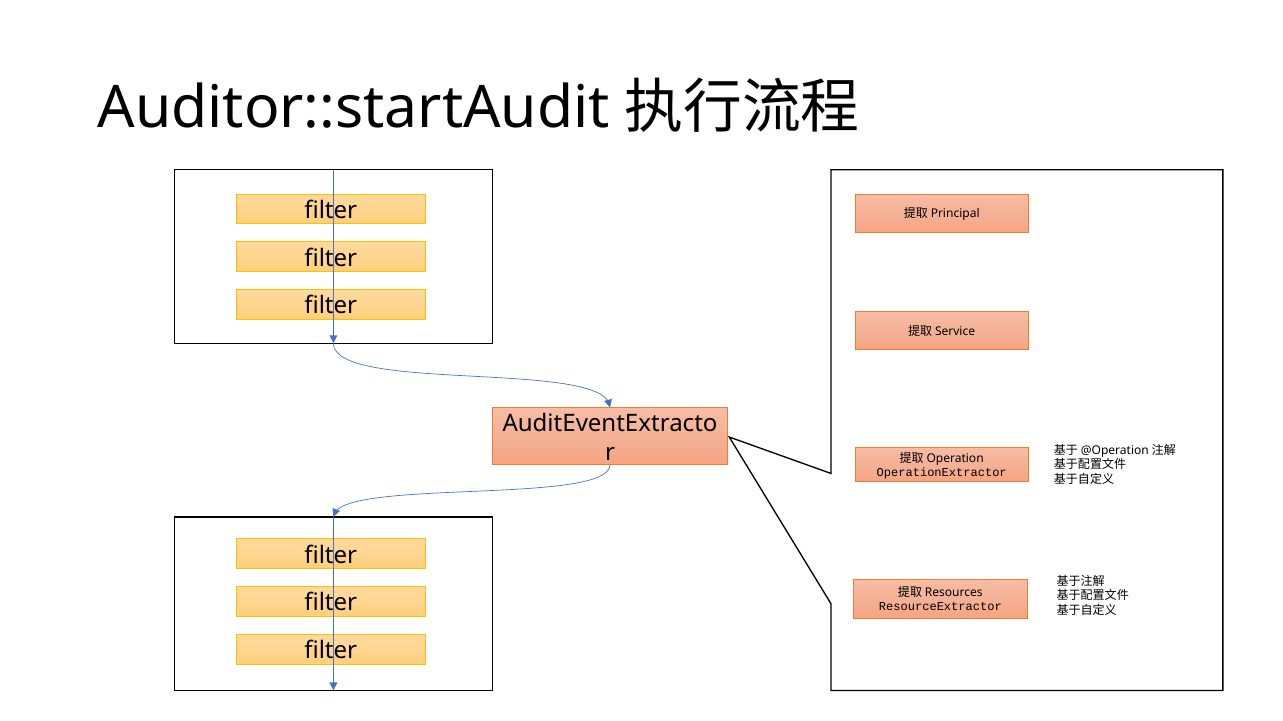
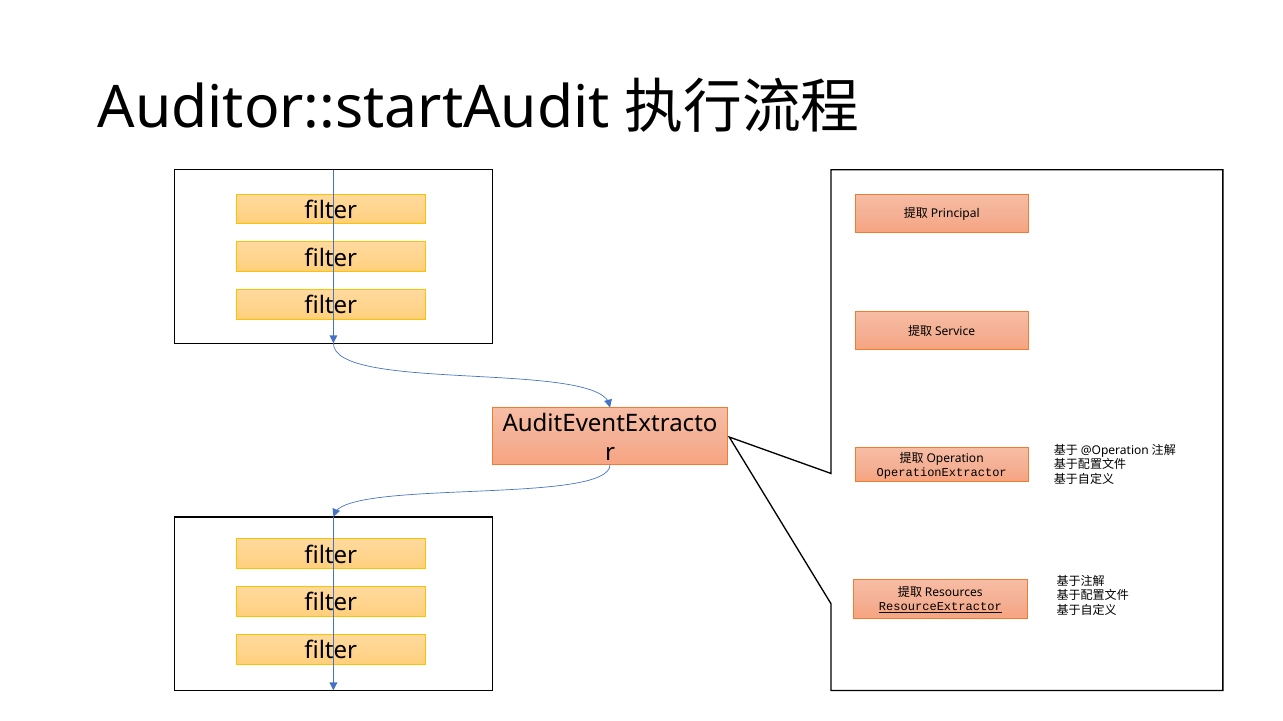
ResourceExtractor underline: none -> present
